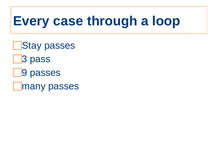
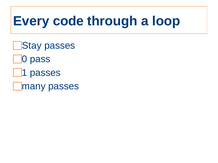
case: case -> code
3: 3 -> 0
9: 9 -> 1
